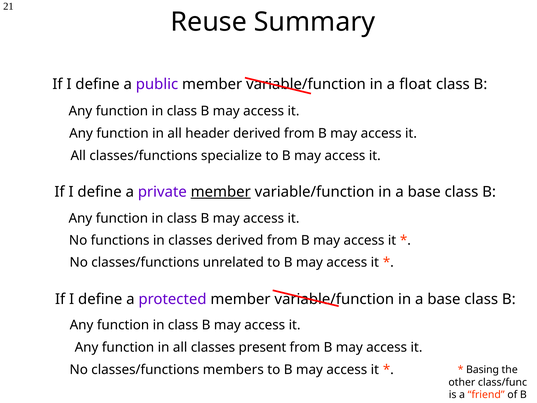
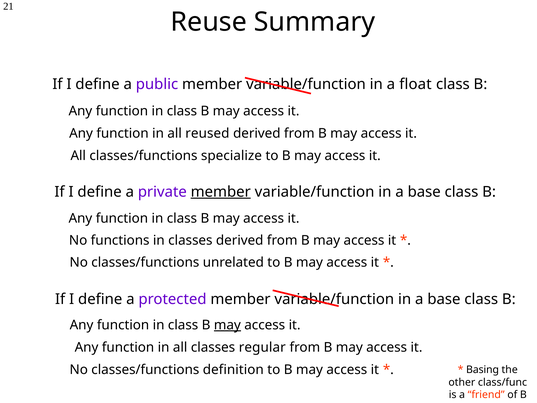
header: header -> reused
may at (227, 325) underline: none -> present
present: present -> regular
members: members -> definition
